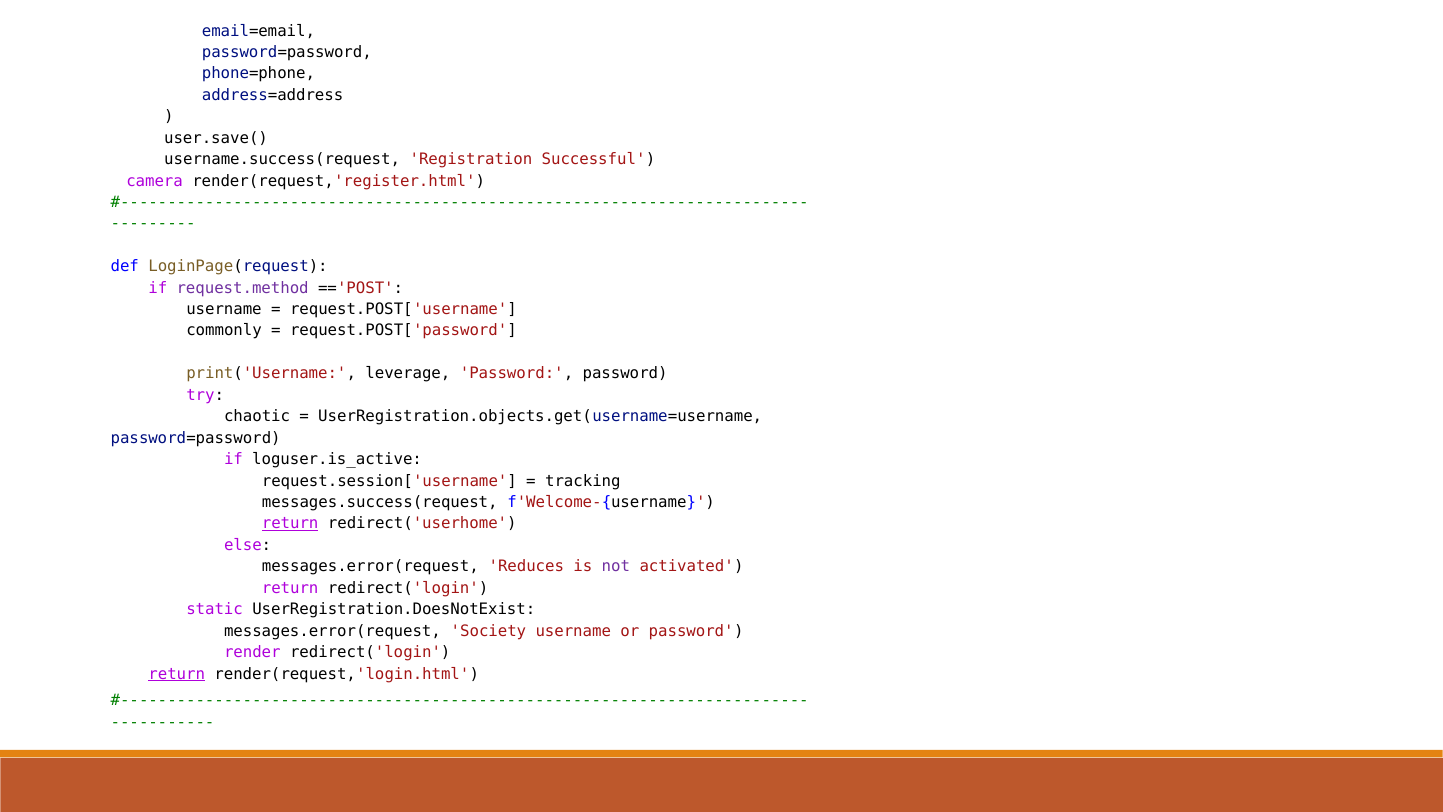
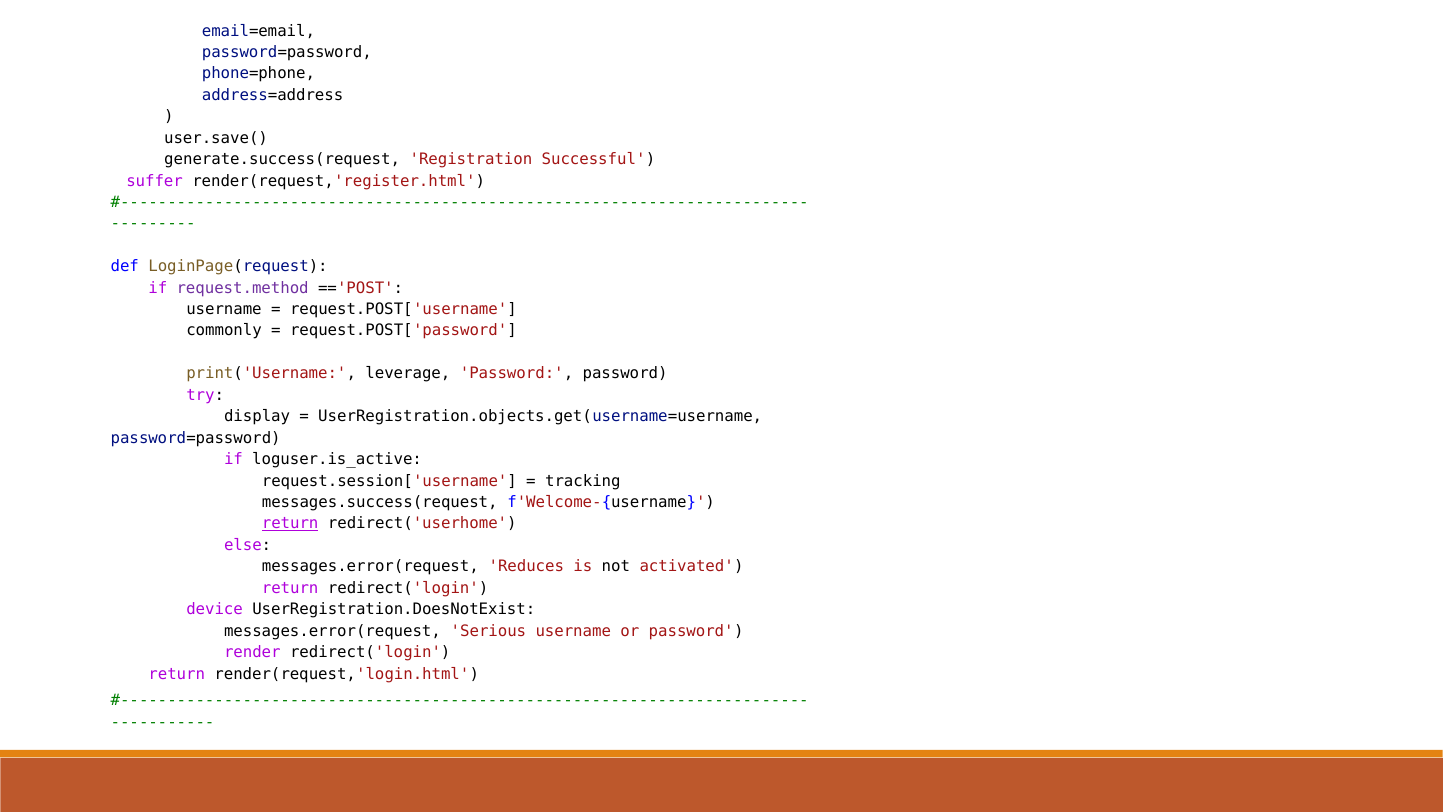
username.success(request: username.success(request -> generate.success(request
camera: camera -> suffer
chaotic: chaotic -> display
not colour: purple -> black
static: static -> device
Society: Society -> Serious
return at (177, 674) underline: present -> none
